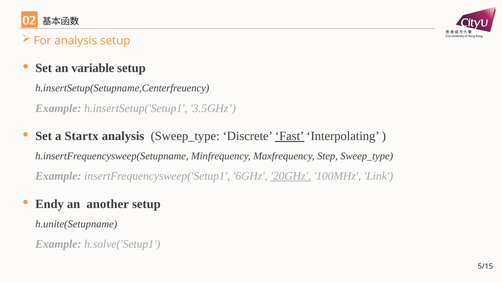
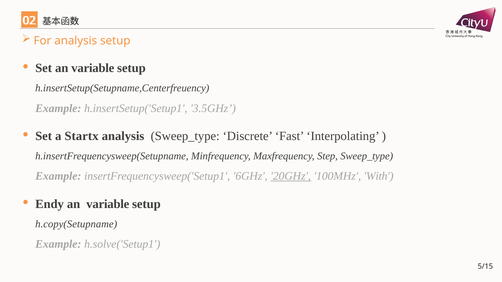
Fast underline: present -> none
Link: Link -> With
another at (108, 204): another -> variable
h.unite(Setupname: h.unite(Setupname -> h.copy(Setupname
